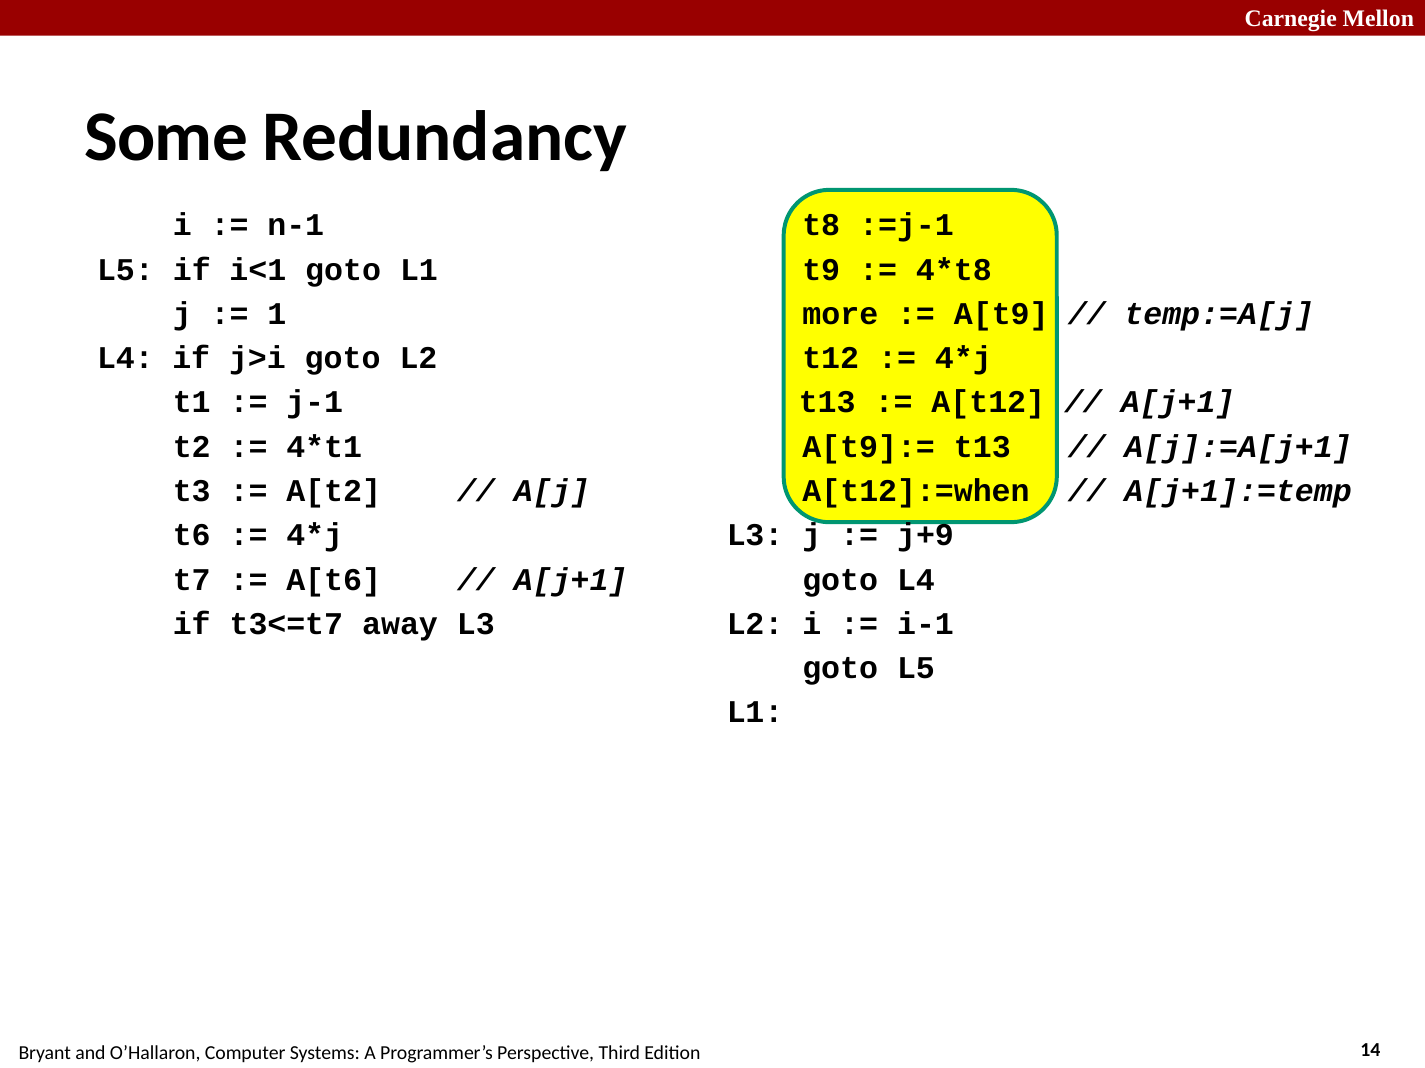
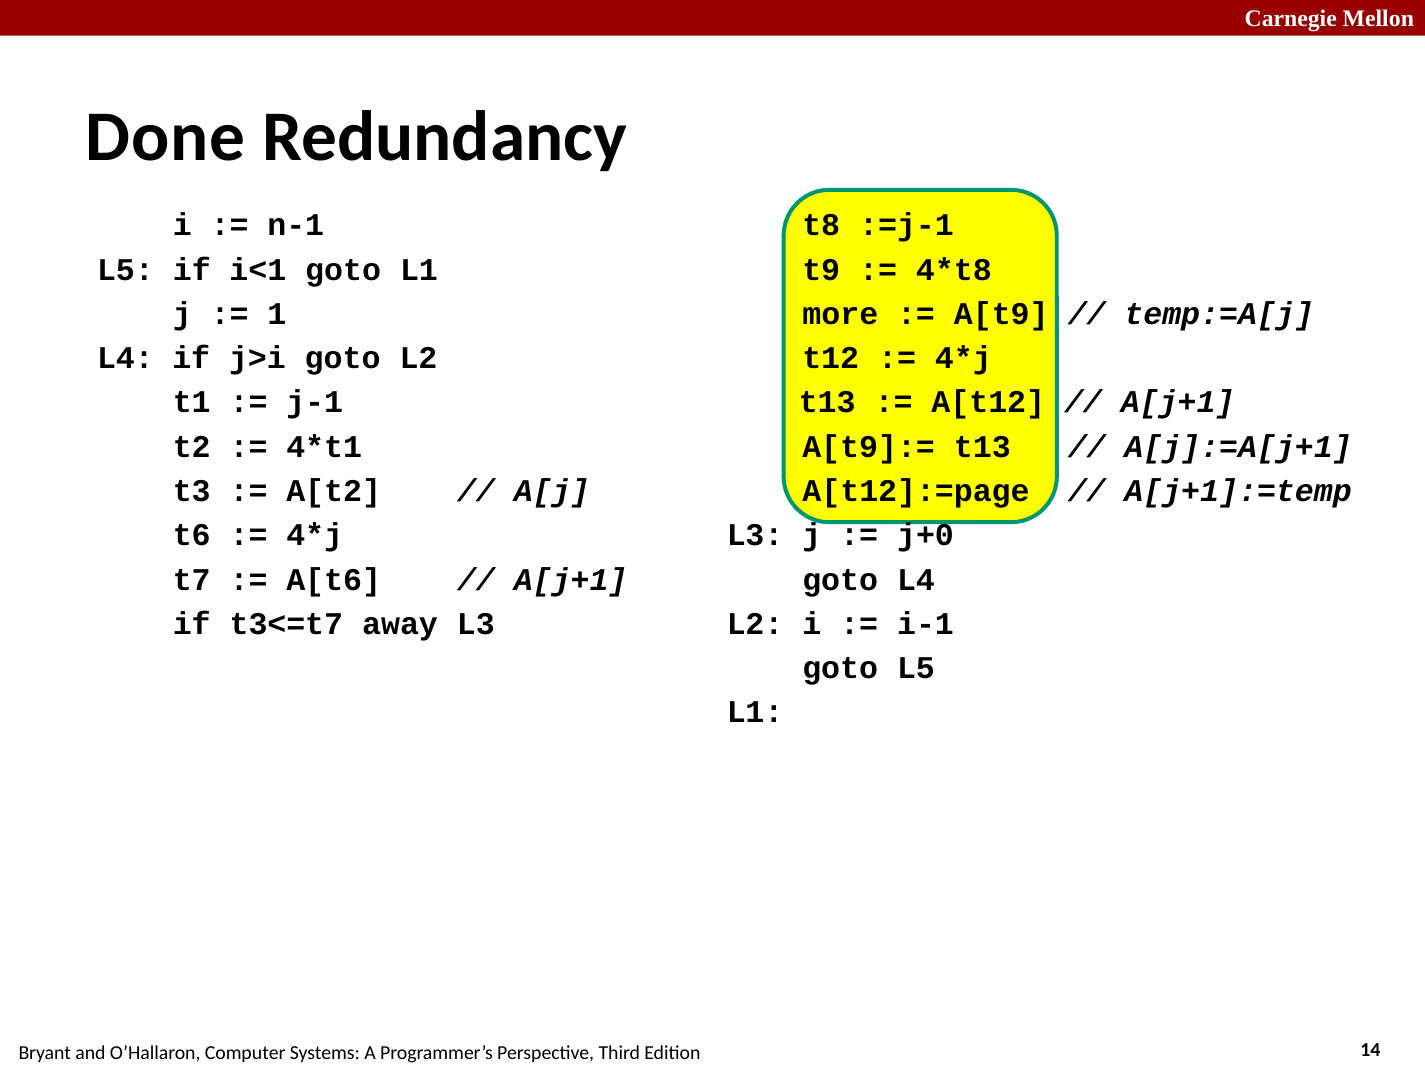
Some: Some -> Done
A[t12]:=when: A[t12]:=when -> A[t12]:=page
j+9: j+9 -> j+0
